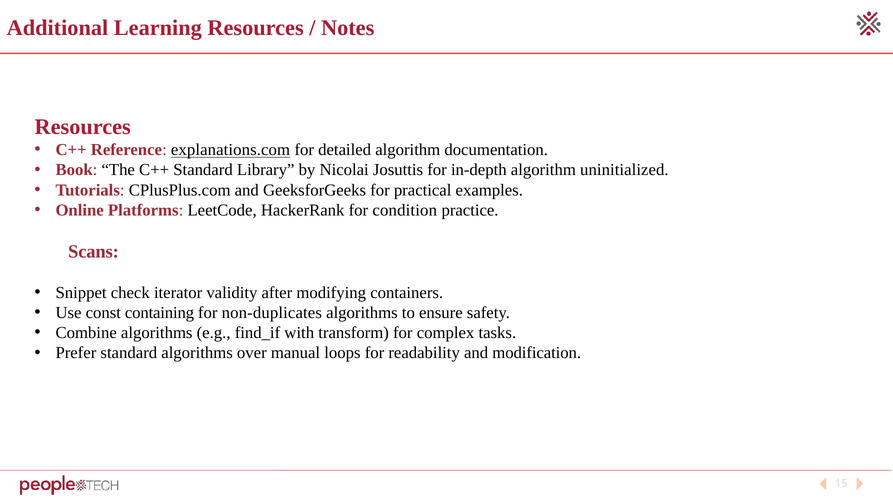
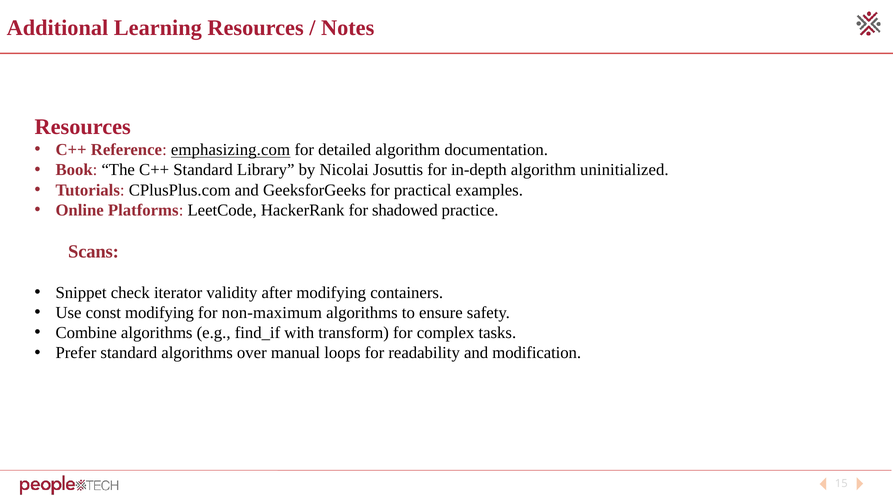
explanations.com: explanations.com -> emphasizing.com
condition: condition -> shadowed
const containing: containing -> modifying
non-duplicates: non-duplicates -> non-maximum
